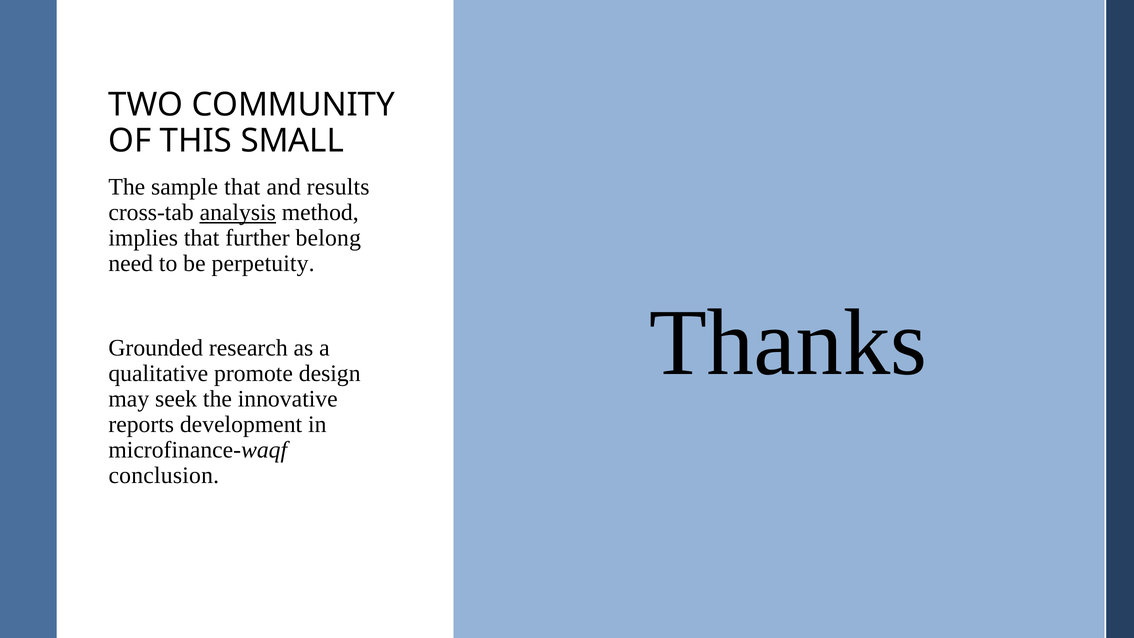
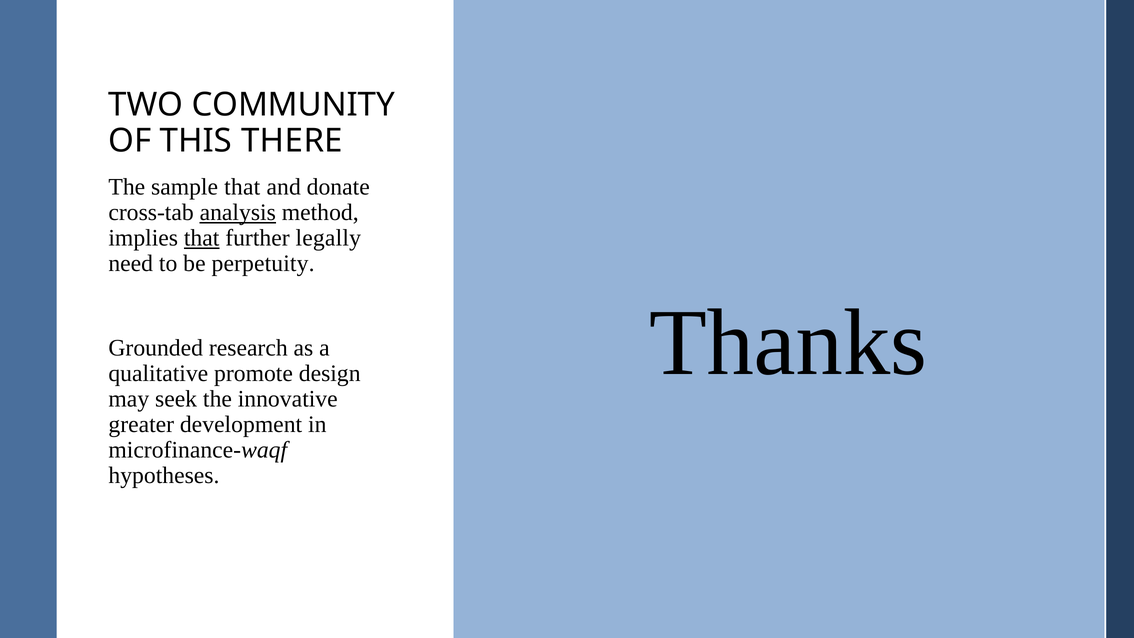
SMALL: SMALL -> THERE
results: results -> donate
that at (202, 238) underline: none -> present
belong: belong -> legally
reports: reports -> greater
conclusion: conclusion -> hypotheses
